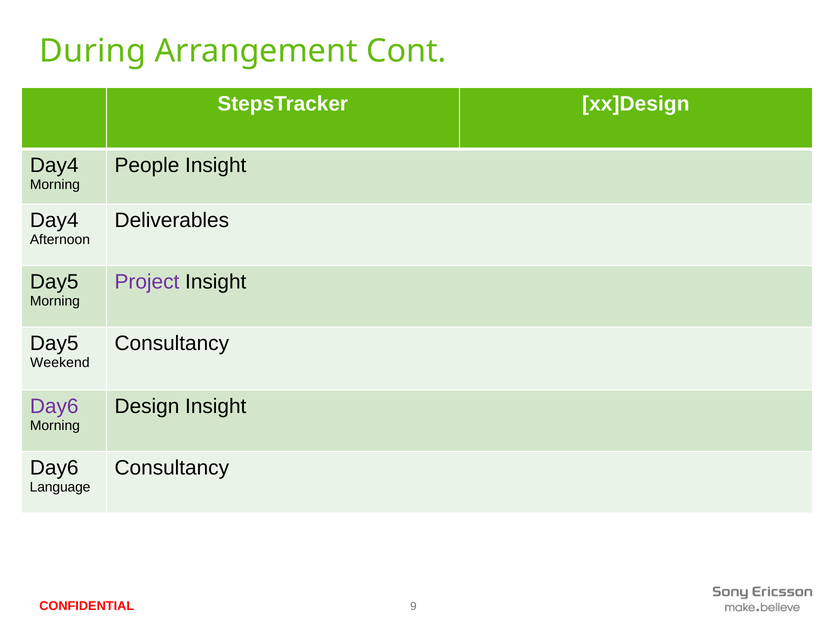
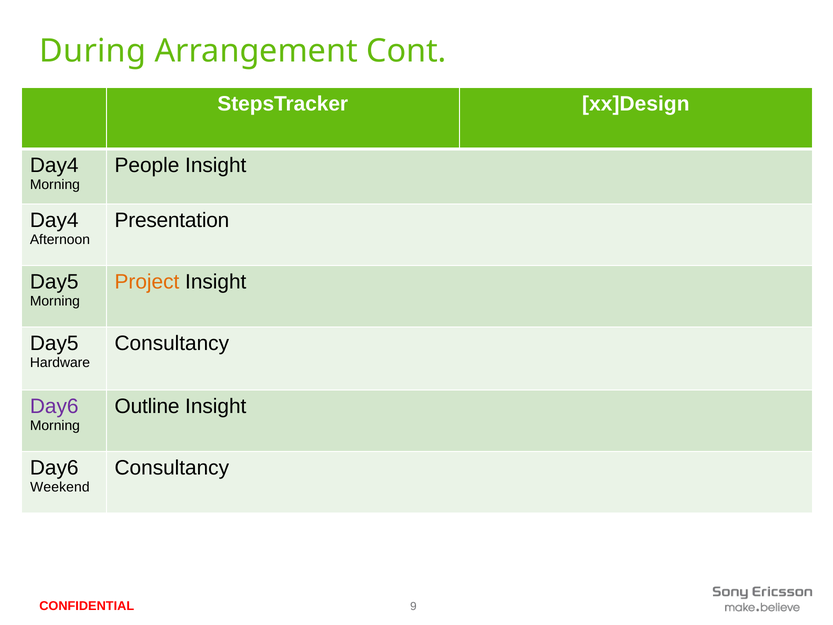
Deliverables: Deliverables -> Presentation
Project colour: purple -> orange
Weekend: Weekend -> Hardware
Design: Design -> Outline
Language: Language -> Weekend
